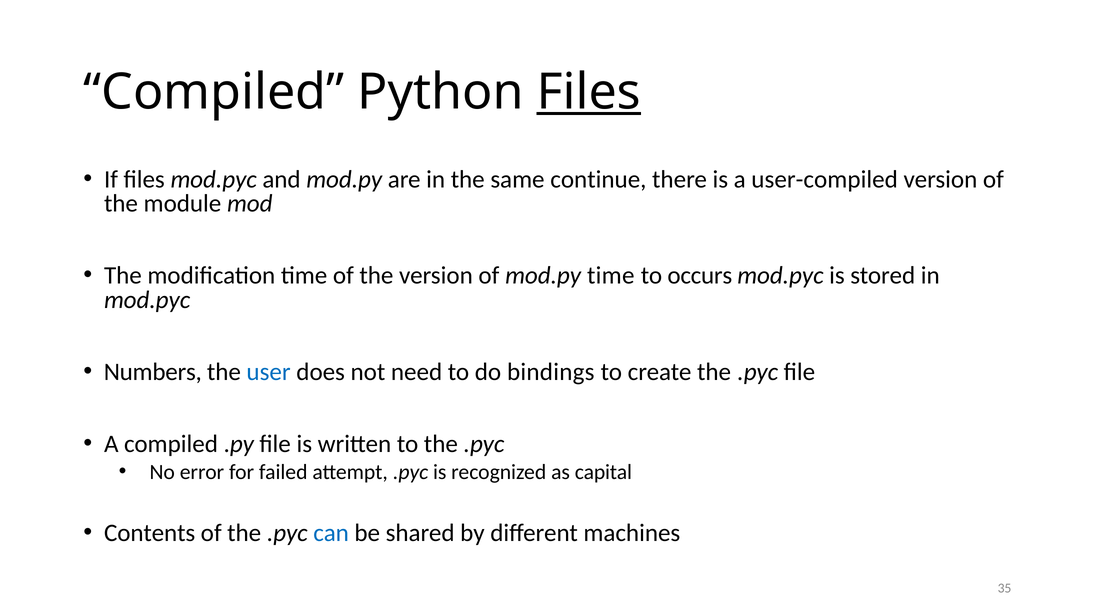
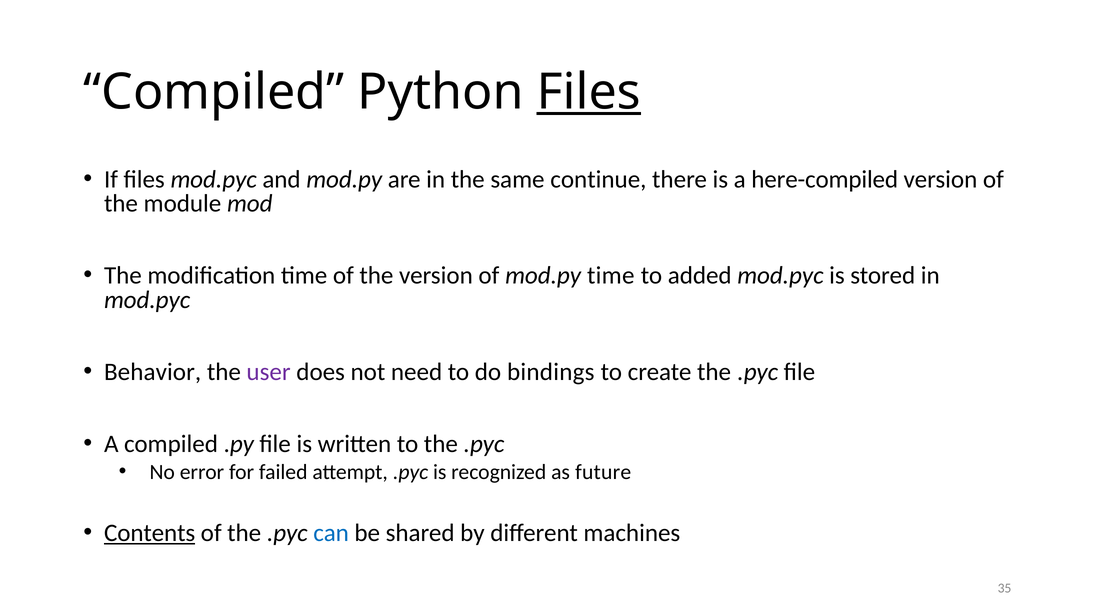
user-compiled: user-compiled -> here-compiled
occurs: occurs -> added
Numbers: Numbers -> Behavior
user colour: blue -> purple
capital: capital -> future
Contents underline: none -> present
